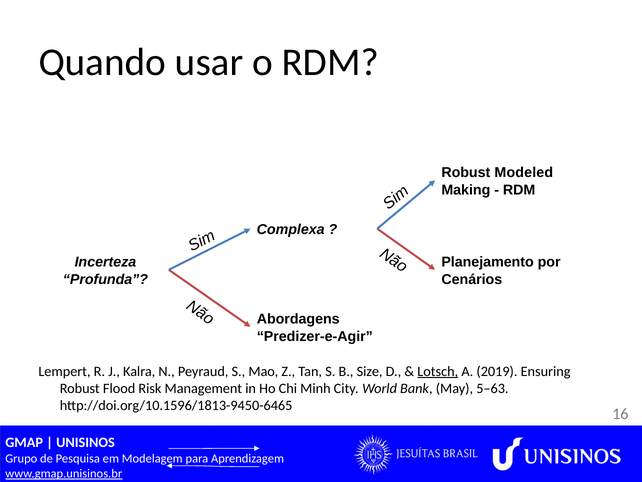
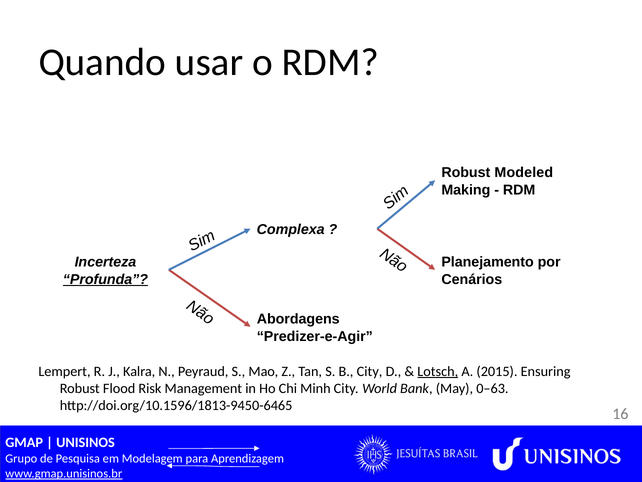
Profunda underline: none -> present
B Size: Size -> City
2019: 2019 -> 2015
5–63: 5–63 -> 0–63
